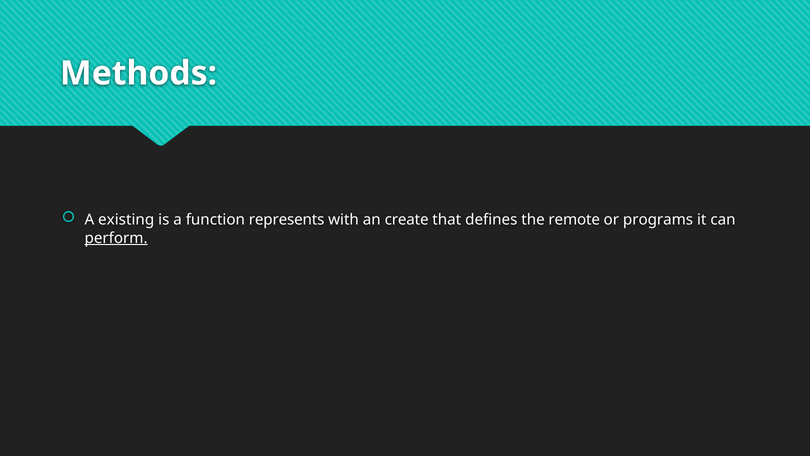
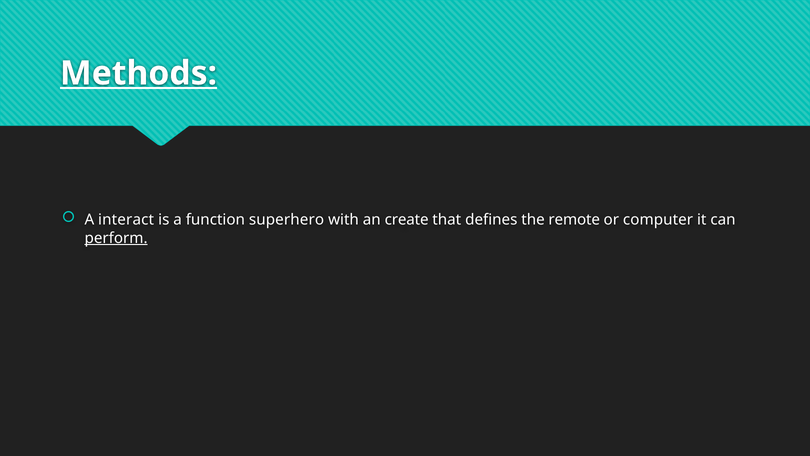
Methods underline: none -> present
existing: existing -> interact
represents: represents -> superhero
programs: programs -> computer
